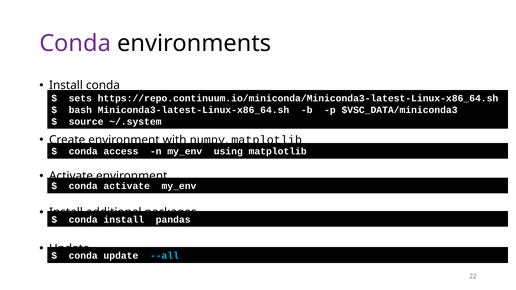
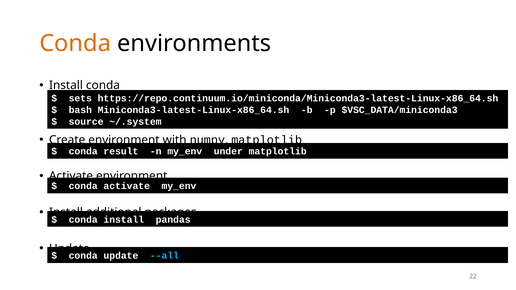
Conda at (75, 43) colour: purple -> orange
access: access -> result
using: using -> under
